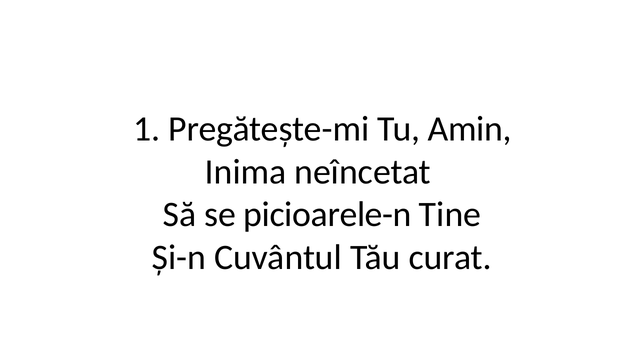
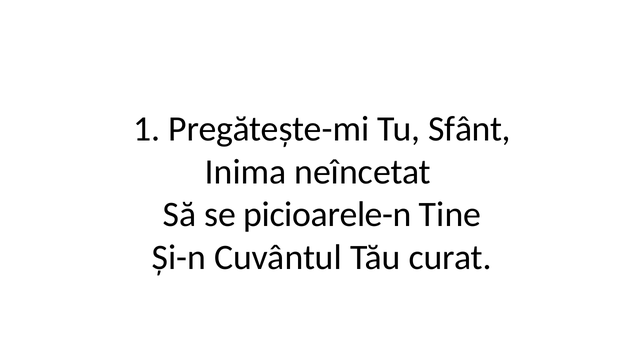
Amin: Amin -> Sfânt
